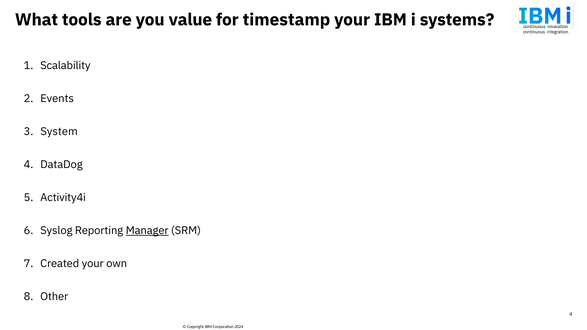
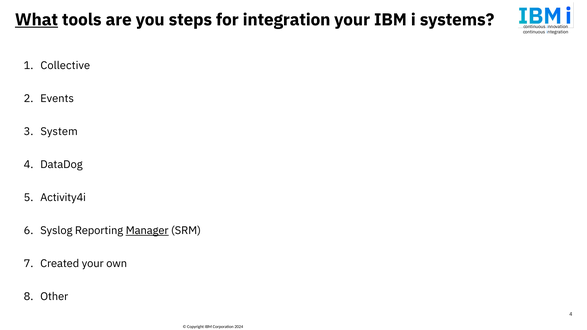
What underline: none -> present
value: value -> steps
for timestamp: timestamp -> integration
Scalability: Scalability -> Collective
